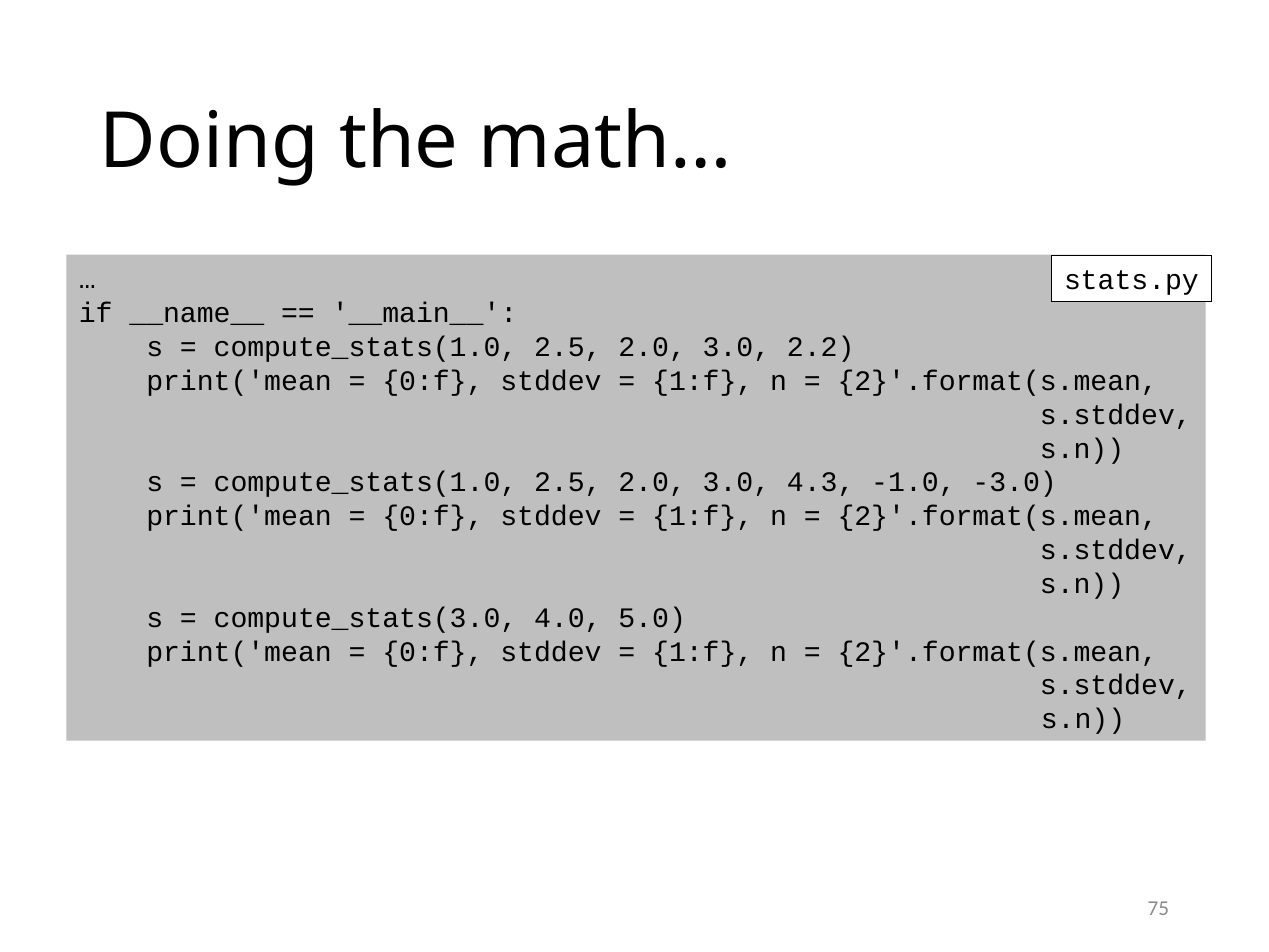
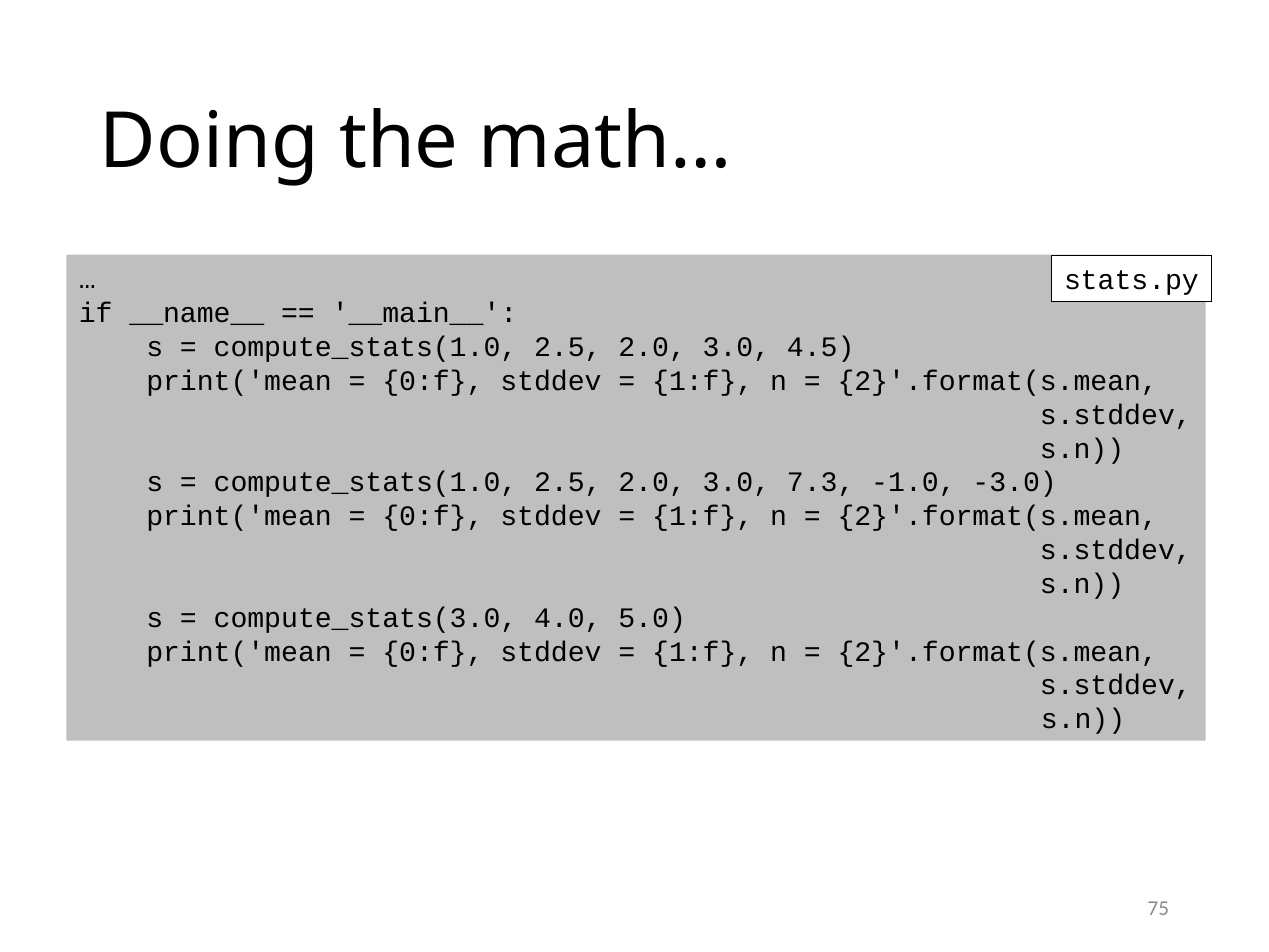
2.2: 2.2 -> 4.5
4.3: 4.3 -> 7.3
